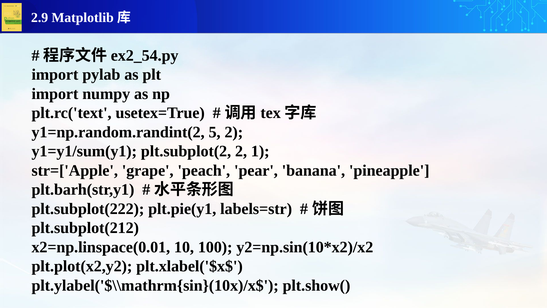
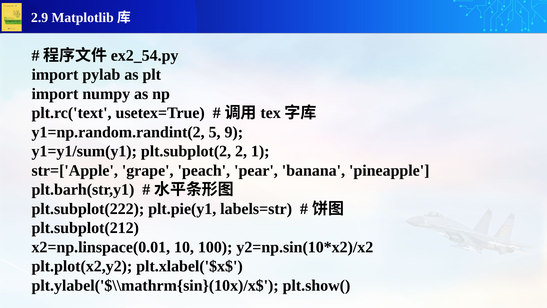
5 2: 2 -> 9
